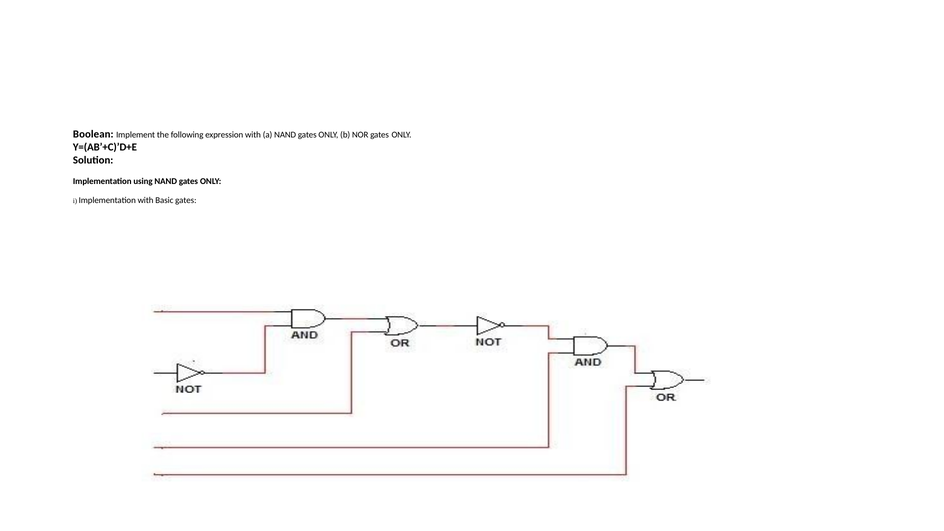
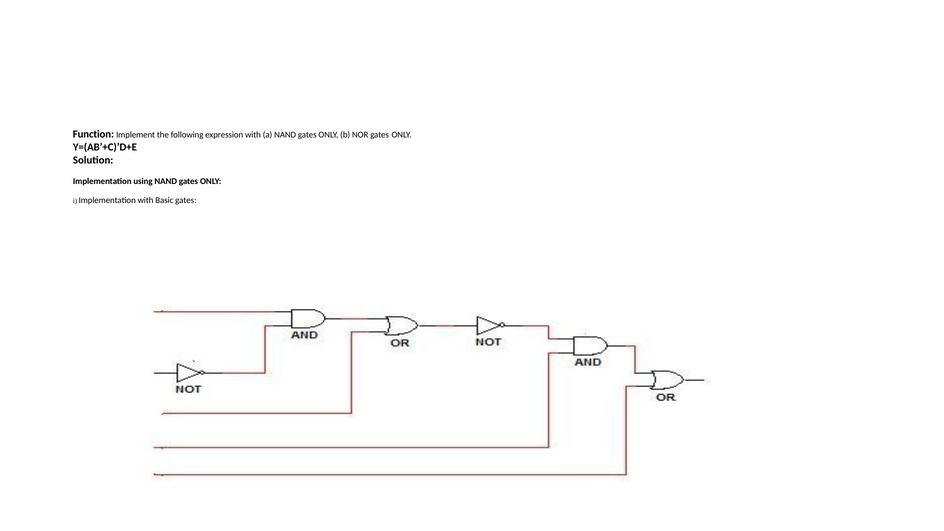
Boolean: Boolean -> Function
